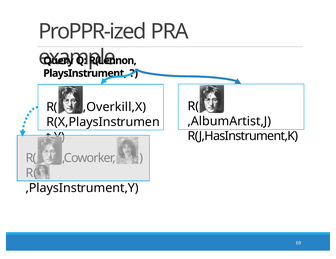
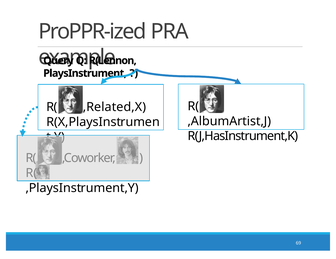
,Overkill,X: ,Overkill,X -> ,Related,X
